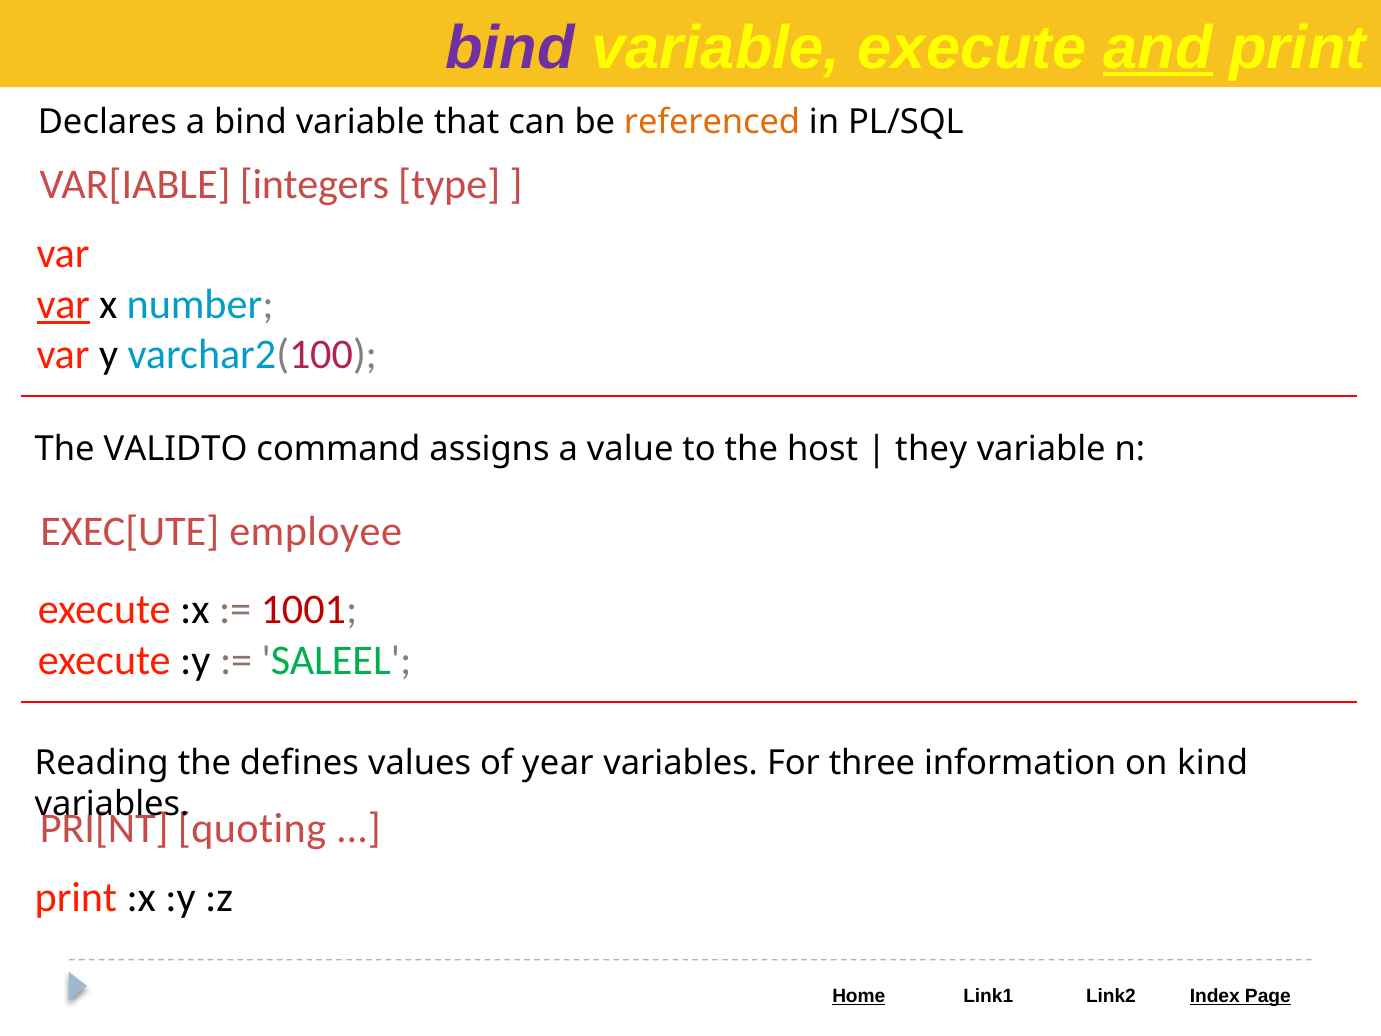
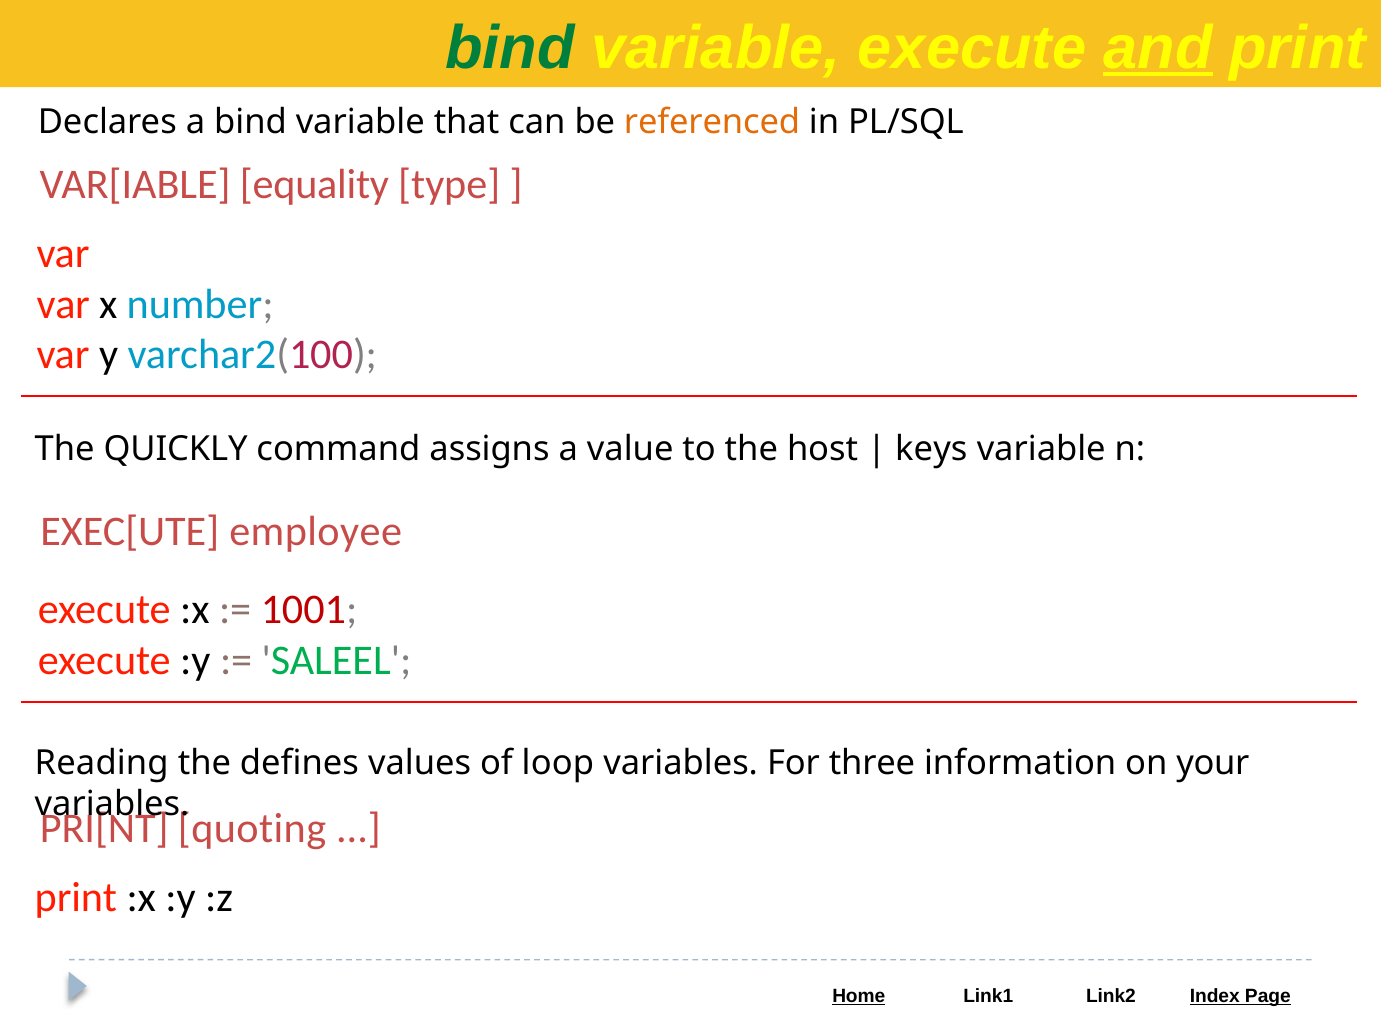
bind at (510, 48) colour: purple -> green
integers: integers -> equality
var at (63, 304) underline: present -> none
VALIDTO: VALIDTO -> QUICKLY
they: they -> keys
year: year -> loop
kind: kind -> your
